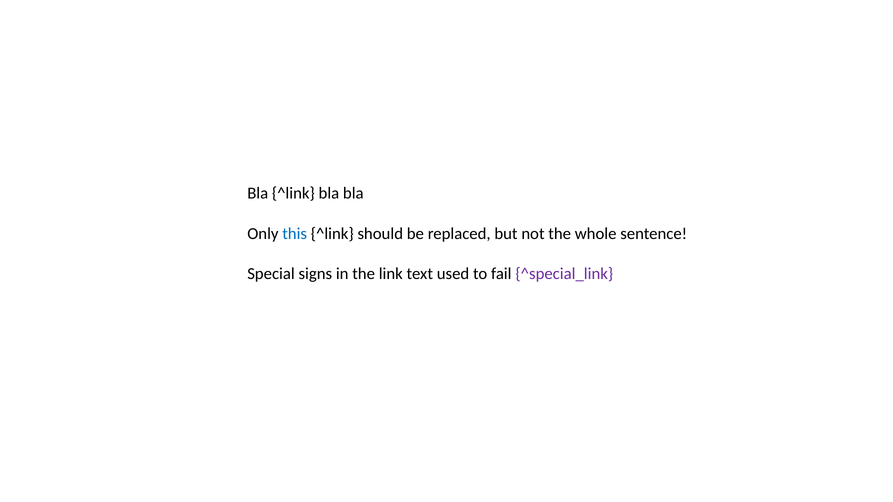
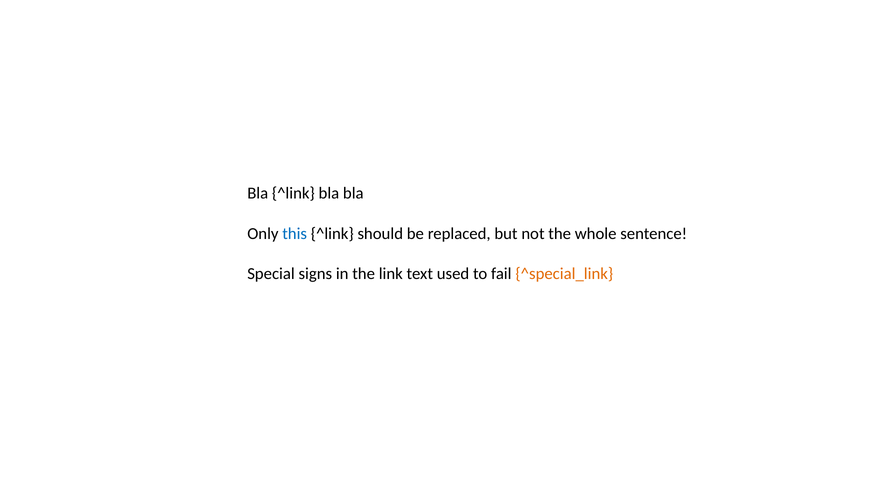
^special_link colour: purple -> orange
